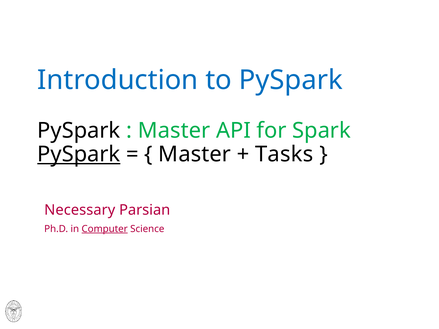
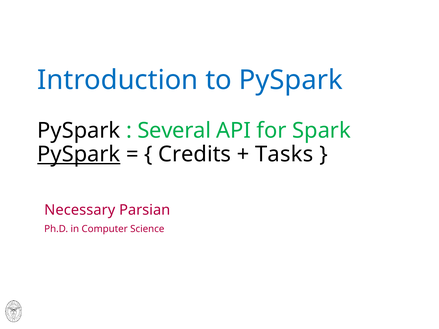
Master at (174, 131): Master -> Several
Master at (195, 154): Master -> Credits
Computer underline: present -> none
